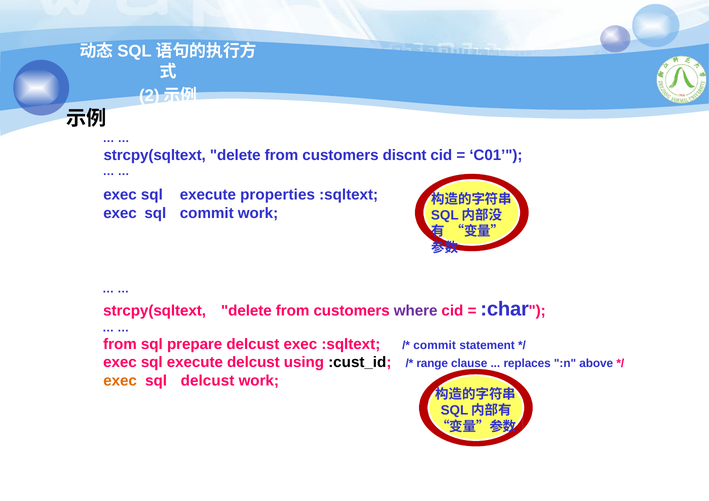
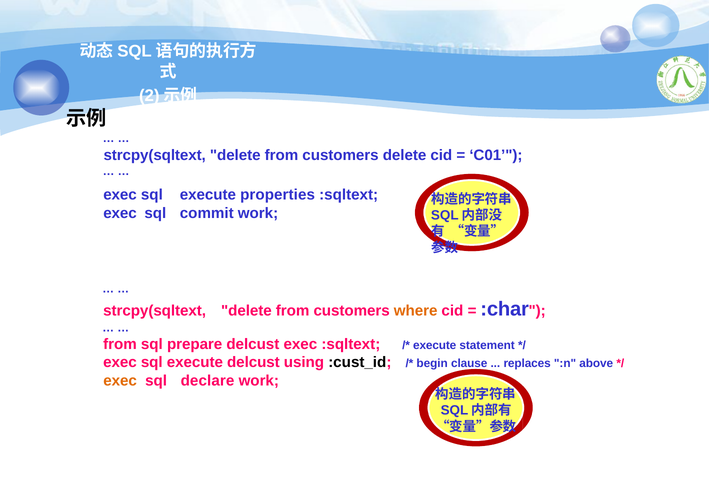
customers discnt: discnt -> delete
where colour: purple -> orange
commit at (435, 346): commit -> execute
range: range -> begin
sql delcust: delcust -> declare
